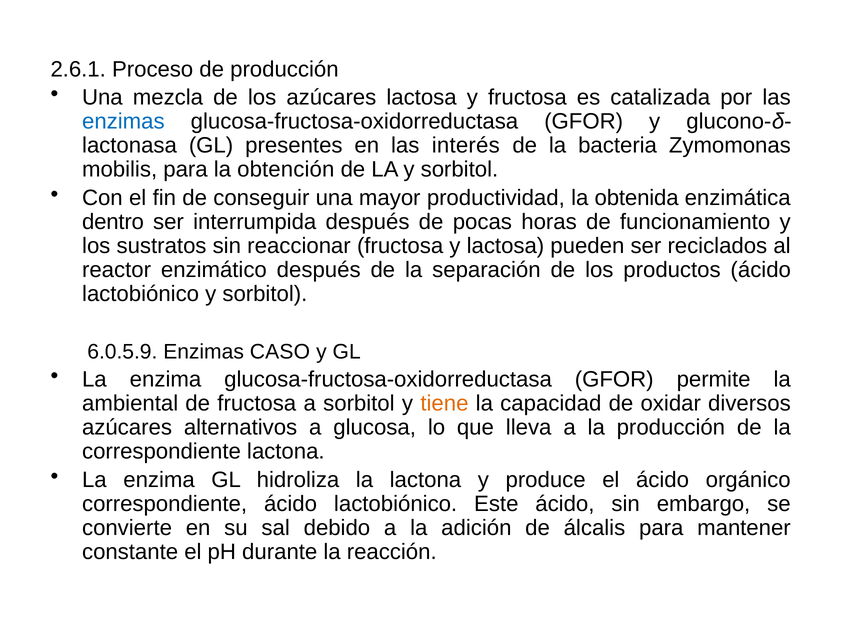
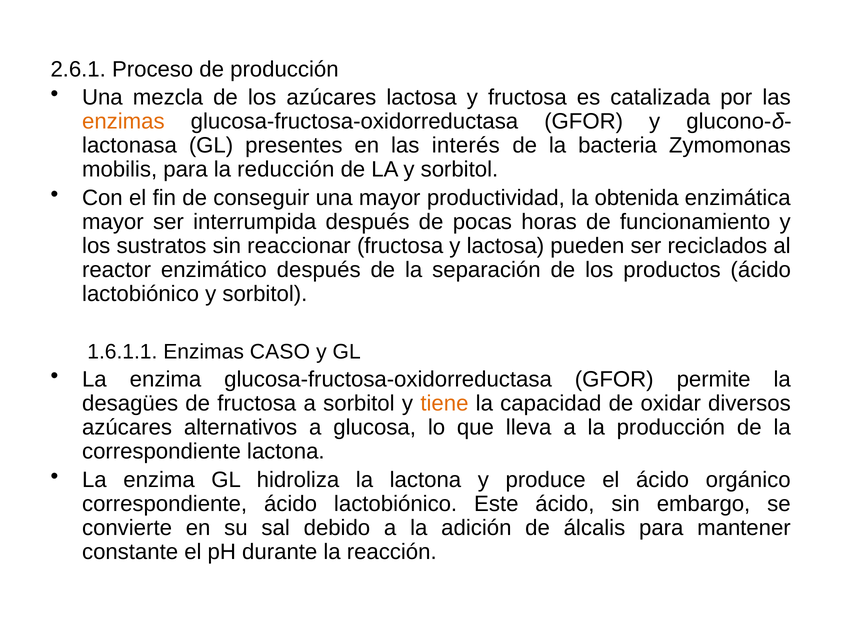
enzimas at (123, 121) colour: blue -> orange
obtención: obtención -> reducción
dentro at (113, 222): dentro -> mayor
6.0.5.9: 6.0.5.9 -> 1.6.1.1
ambiental: ambiental -> desagües
